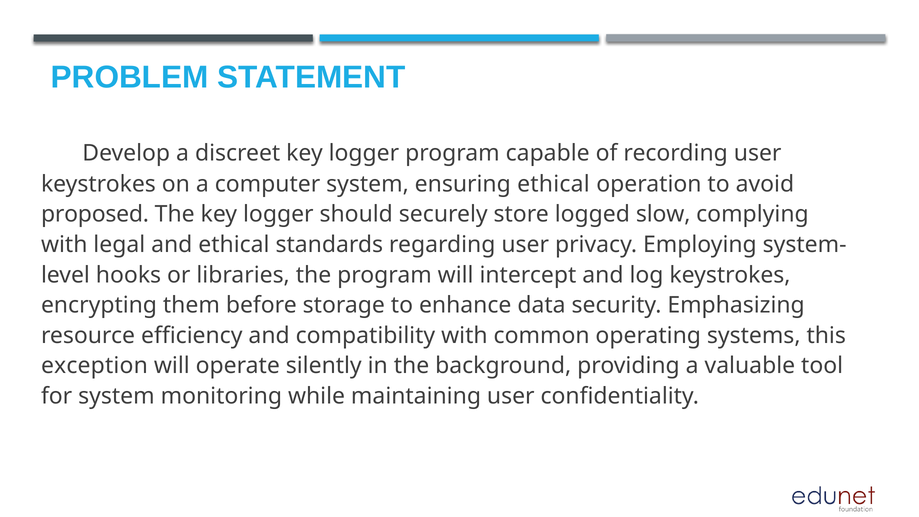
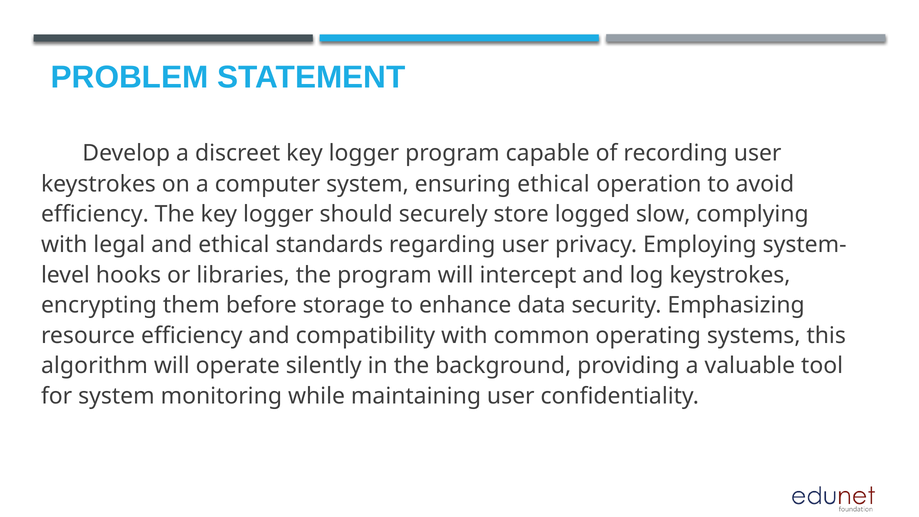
proposed at (95, 214): proposed -> efficiency
exception: exception -> algorithm
